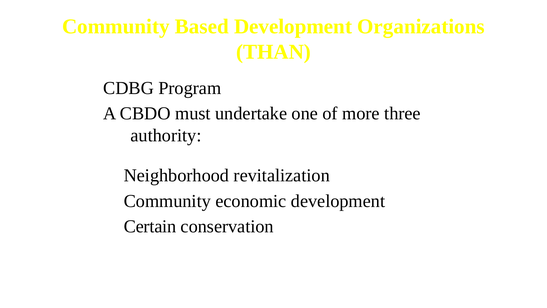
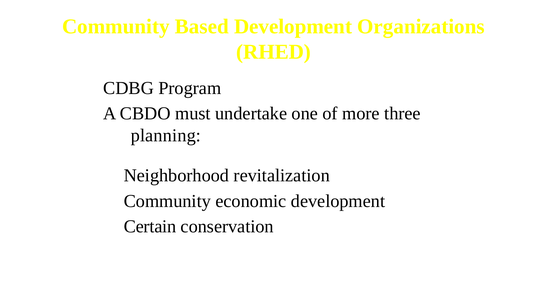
THAN: THAN -> RHED
authority: authority -> planning
